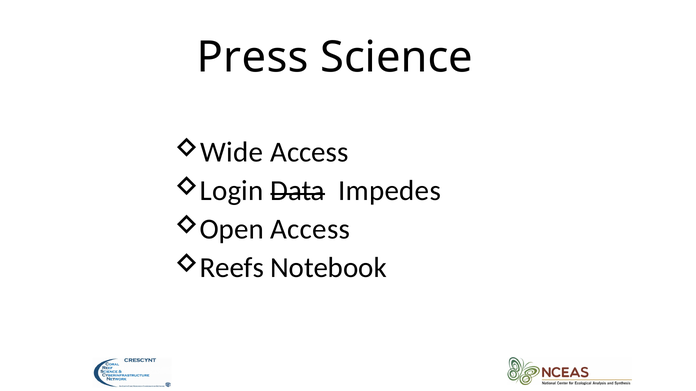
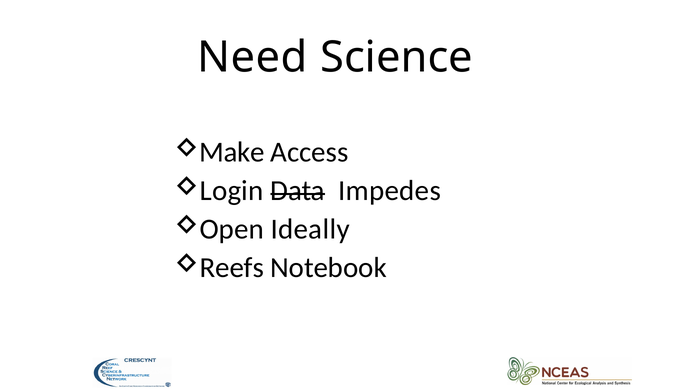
Press: Press -> Need
Wide: Wide -> Make
Open Access: Access -> Ideally
